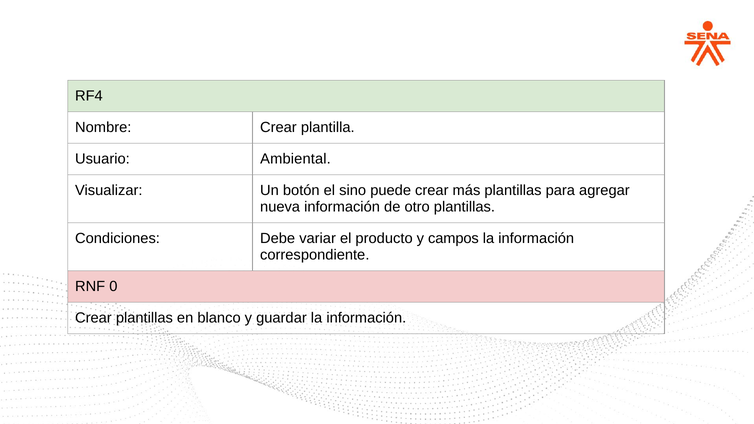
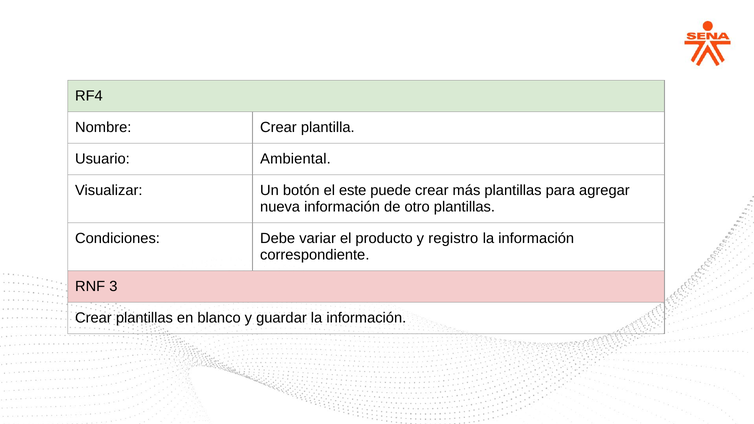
sino: sino -> este
campos: campos -> registro
0: 0 -> 3
